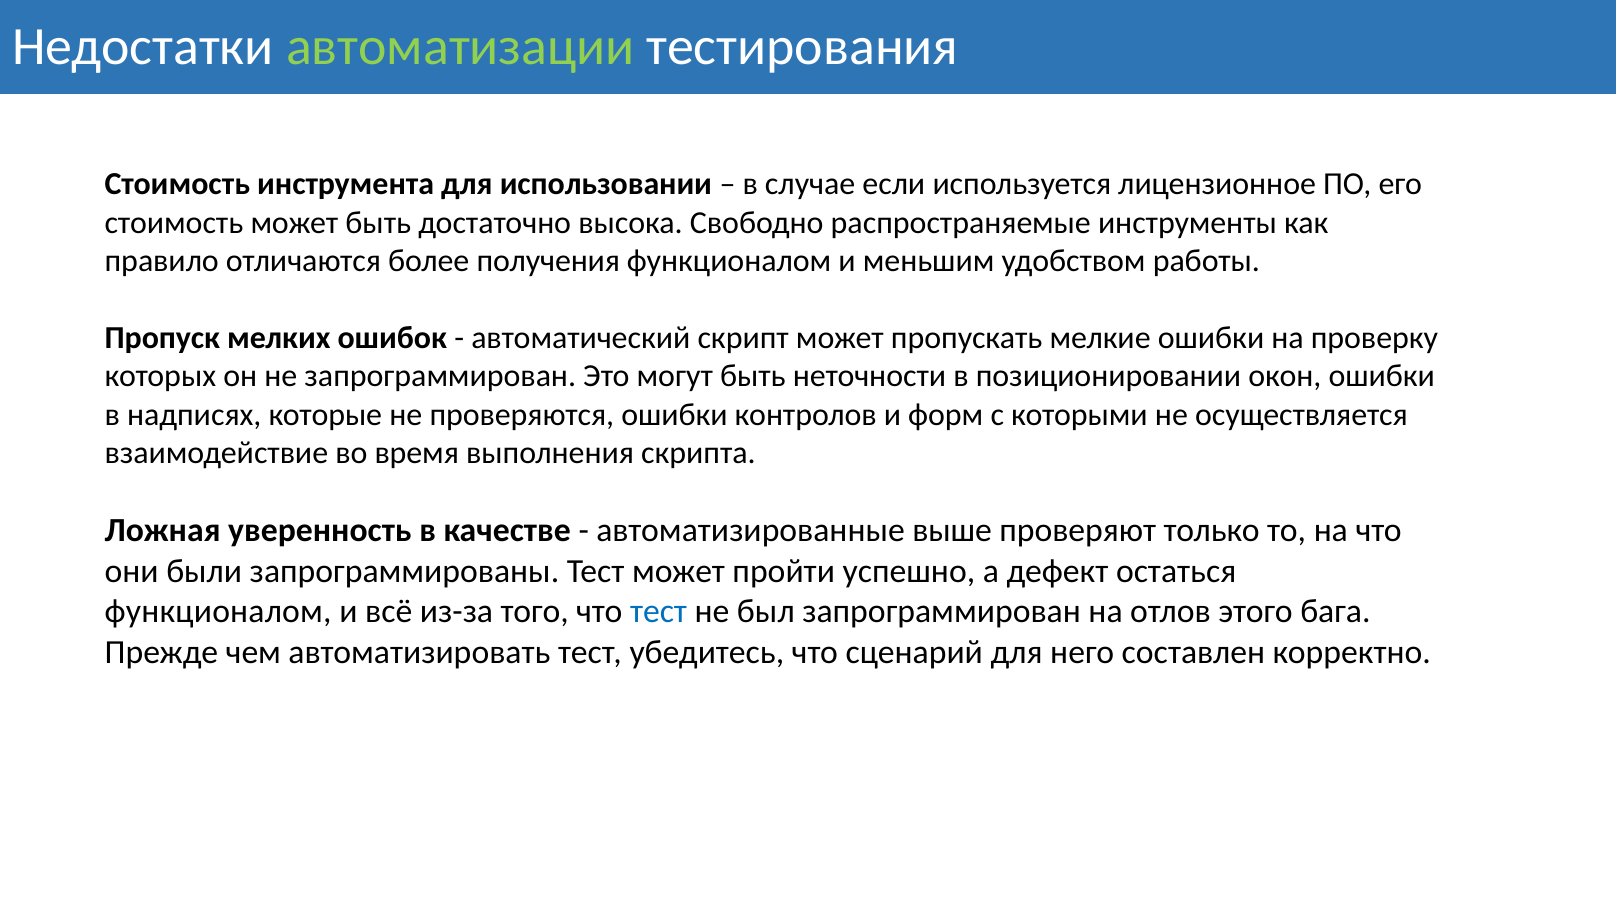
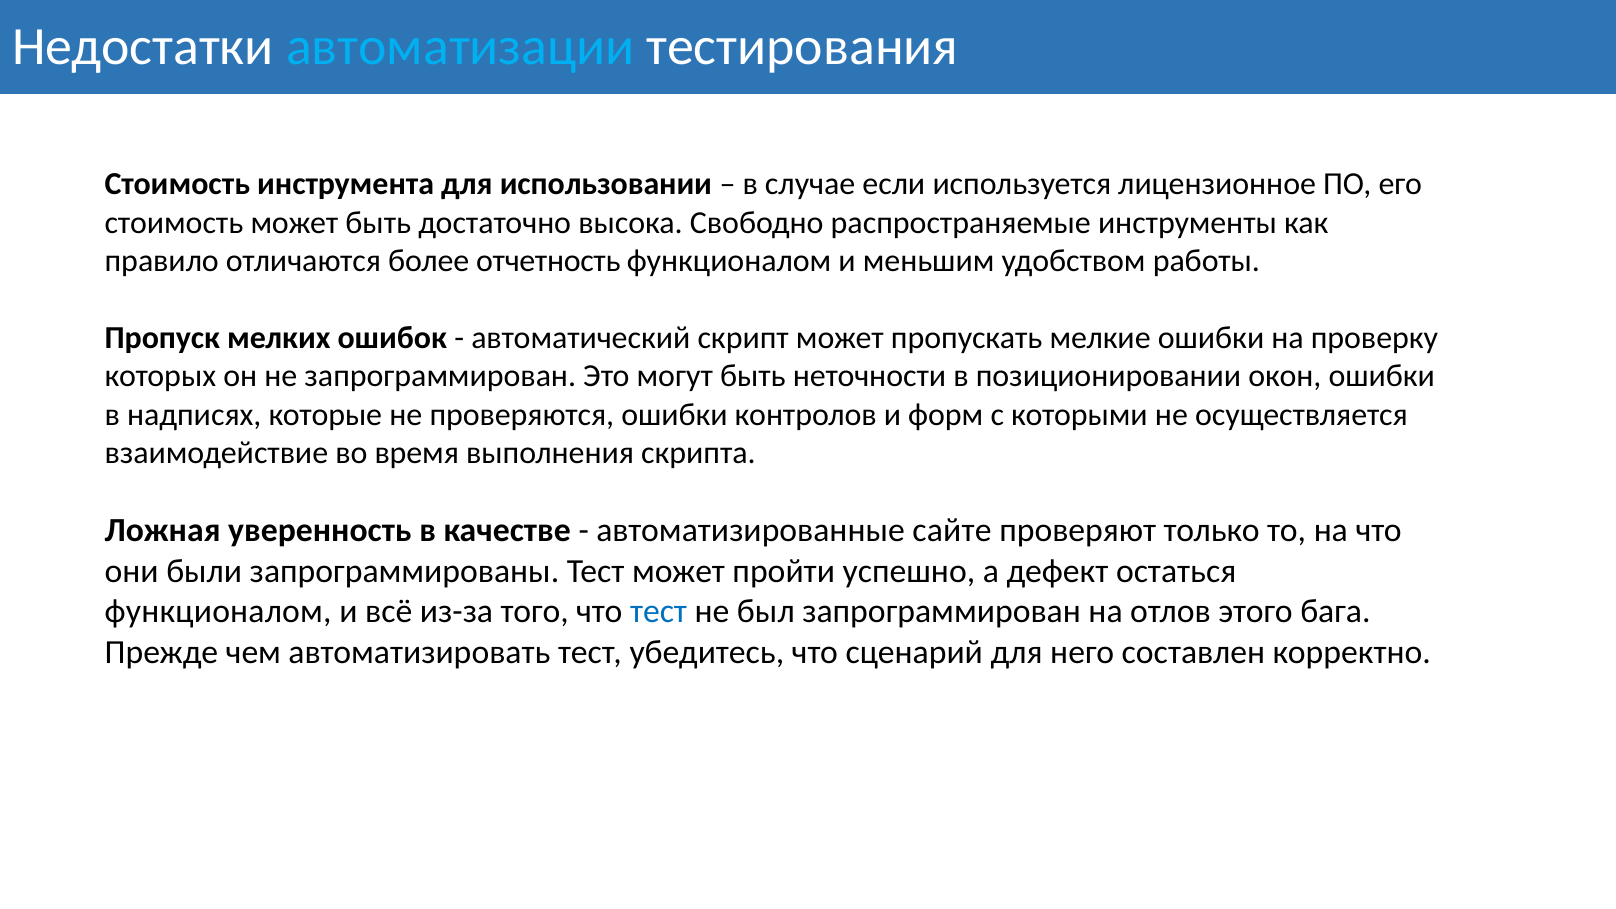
автоматизации colour: light green -> light blue
получения: получения -> отчетность
выше: выше -> сайте
